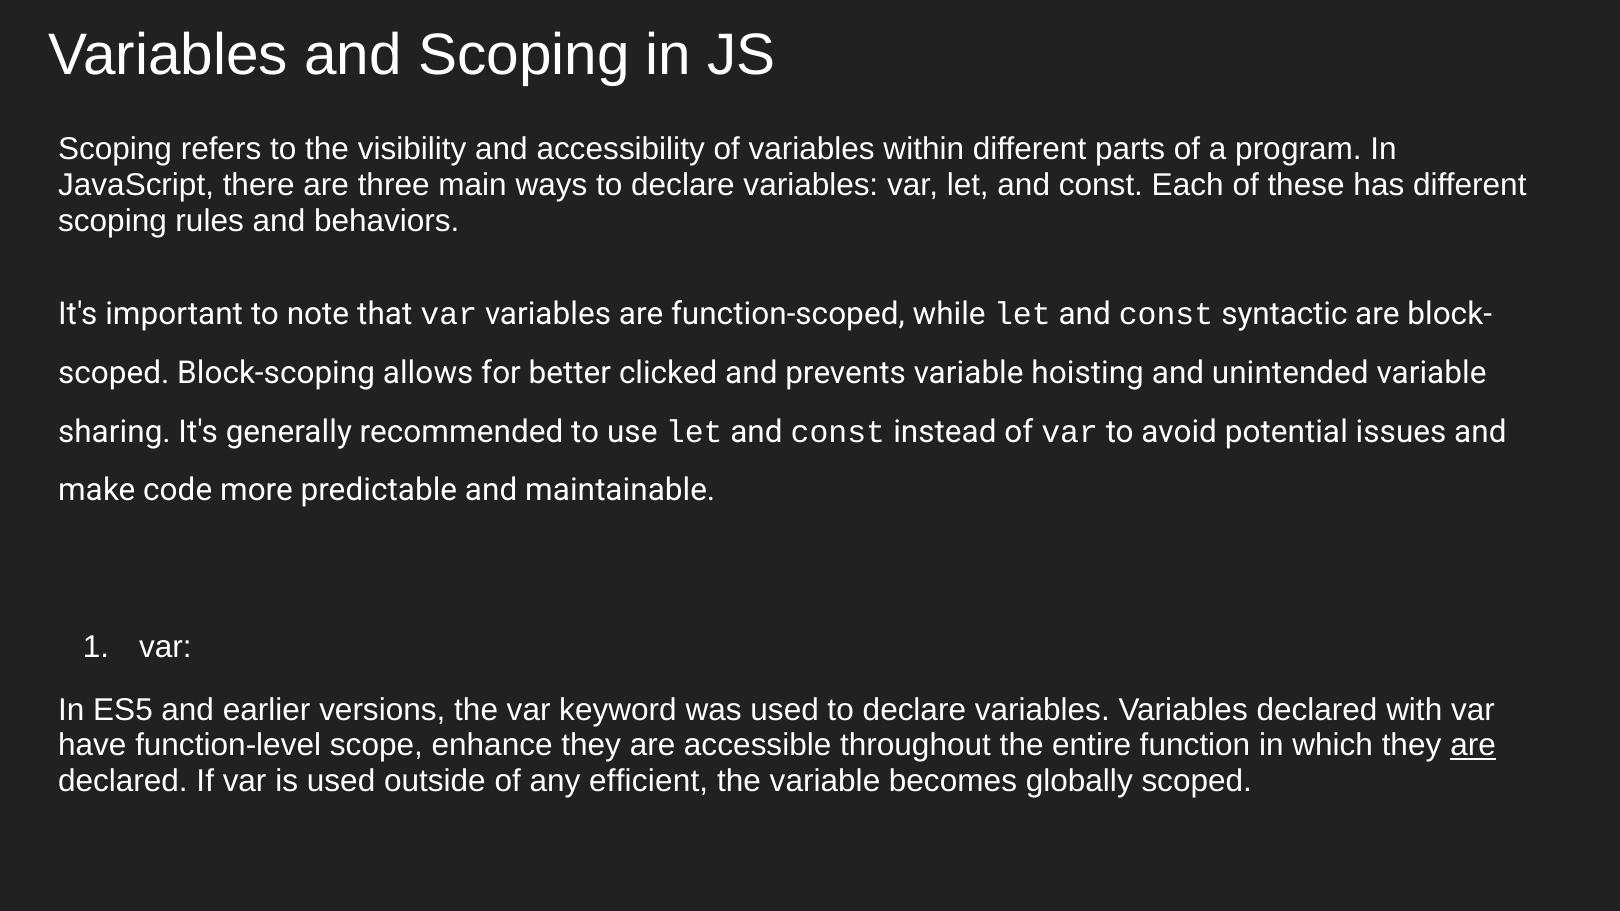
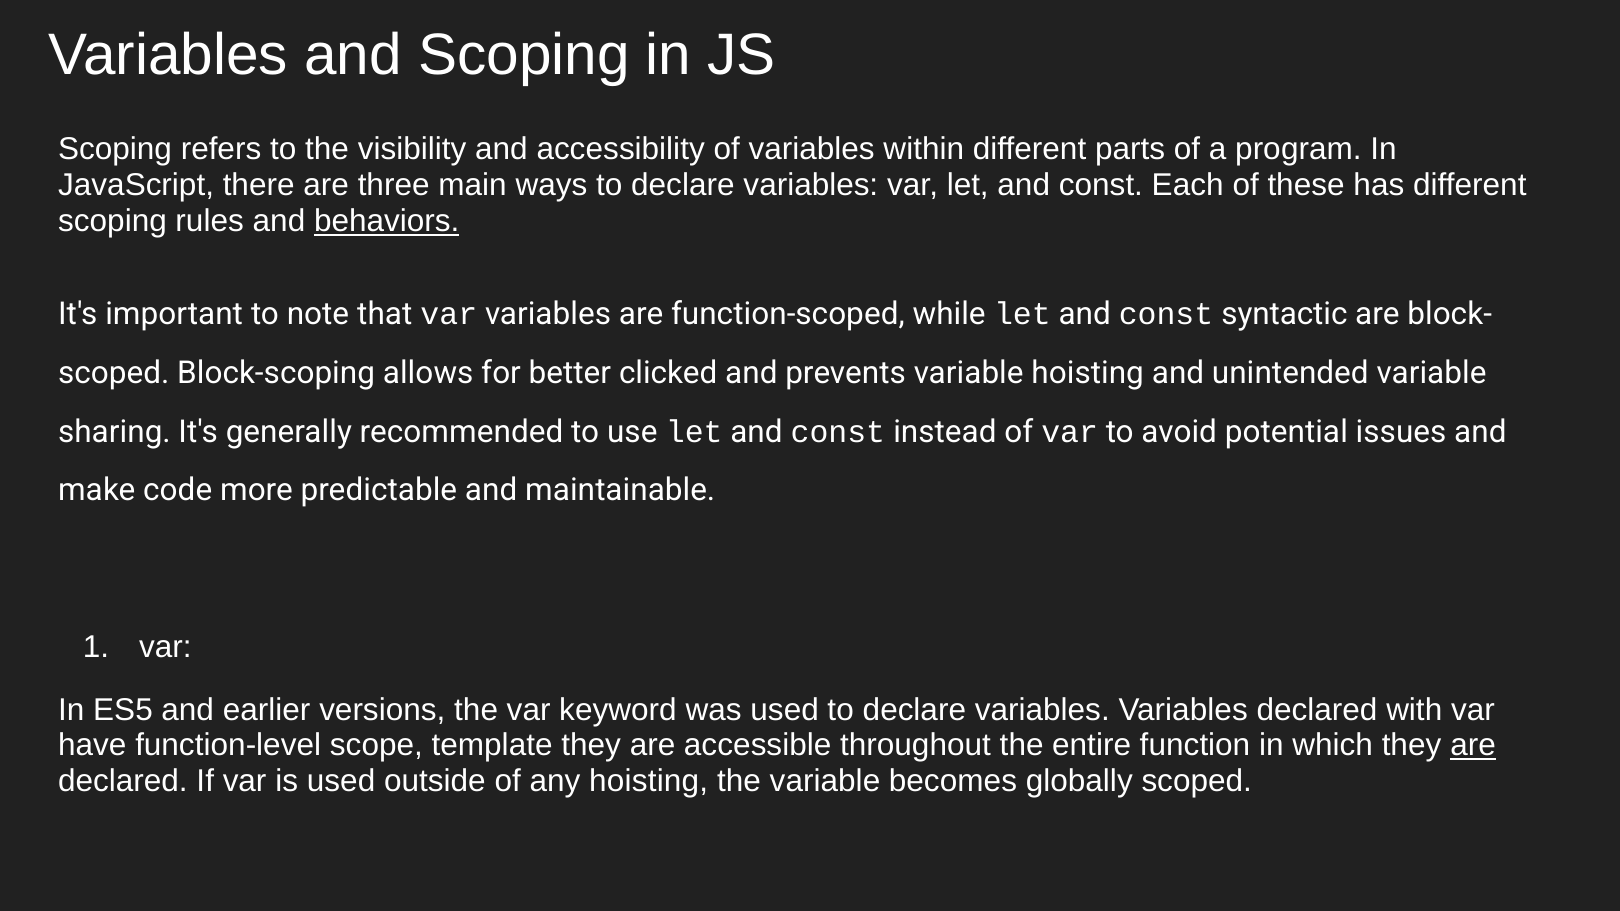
behaviors underline: none -> present
enhance: enhance -> template
any efficient: efficient -> hoisting
